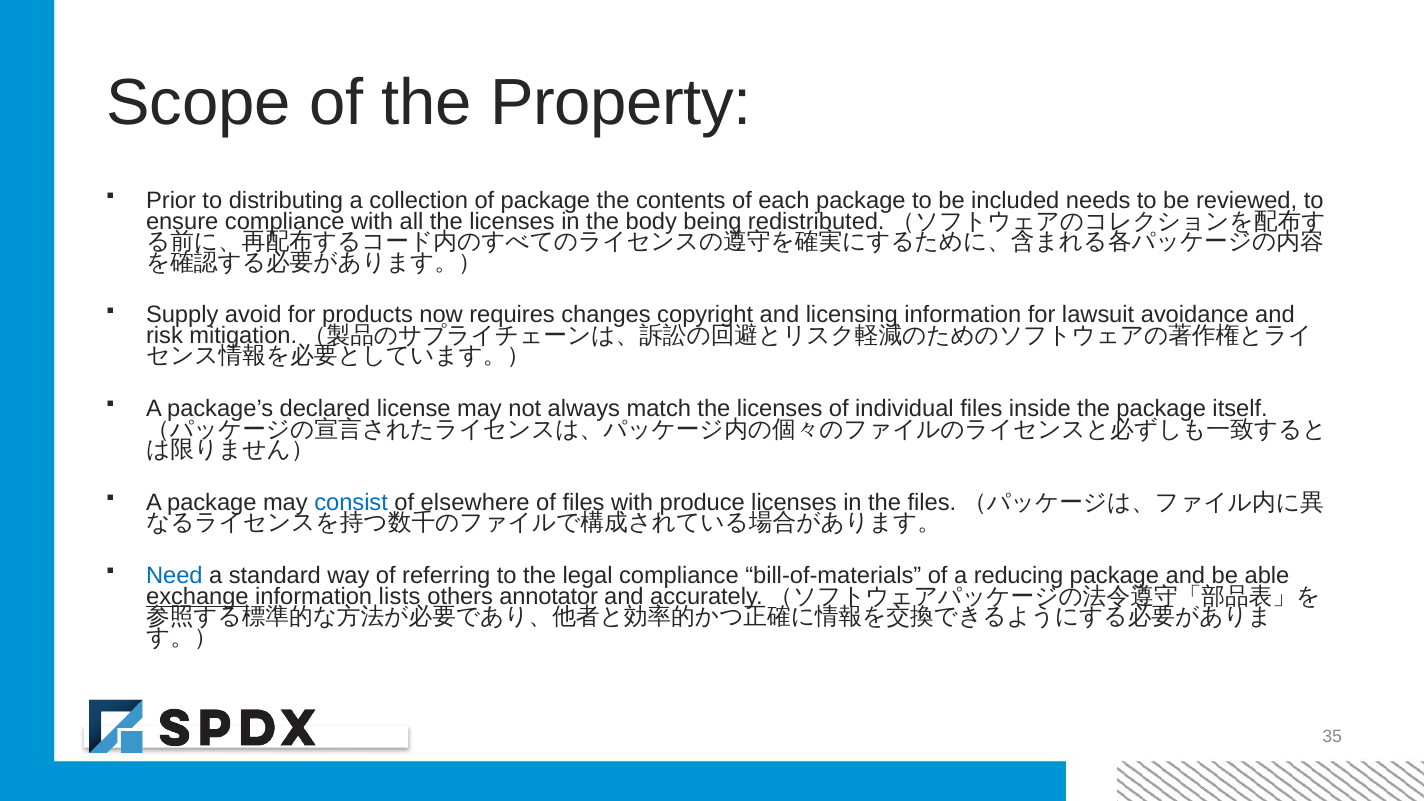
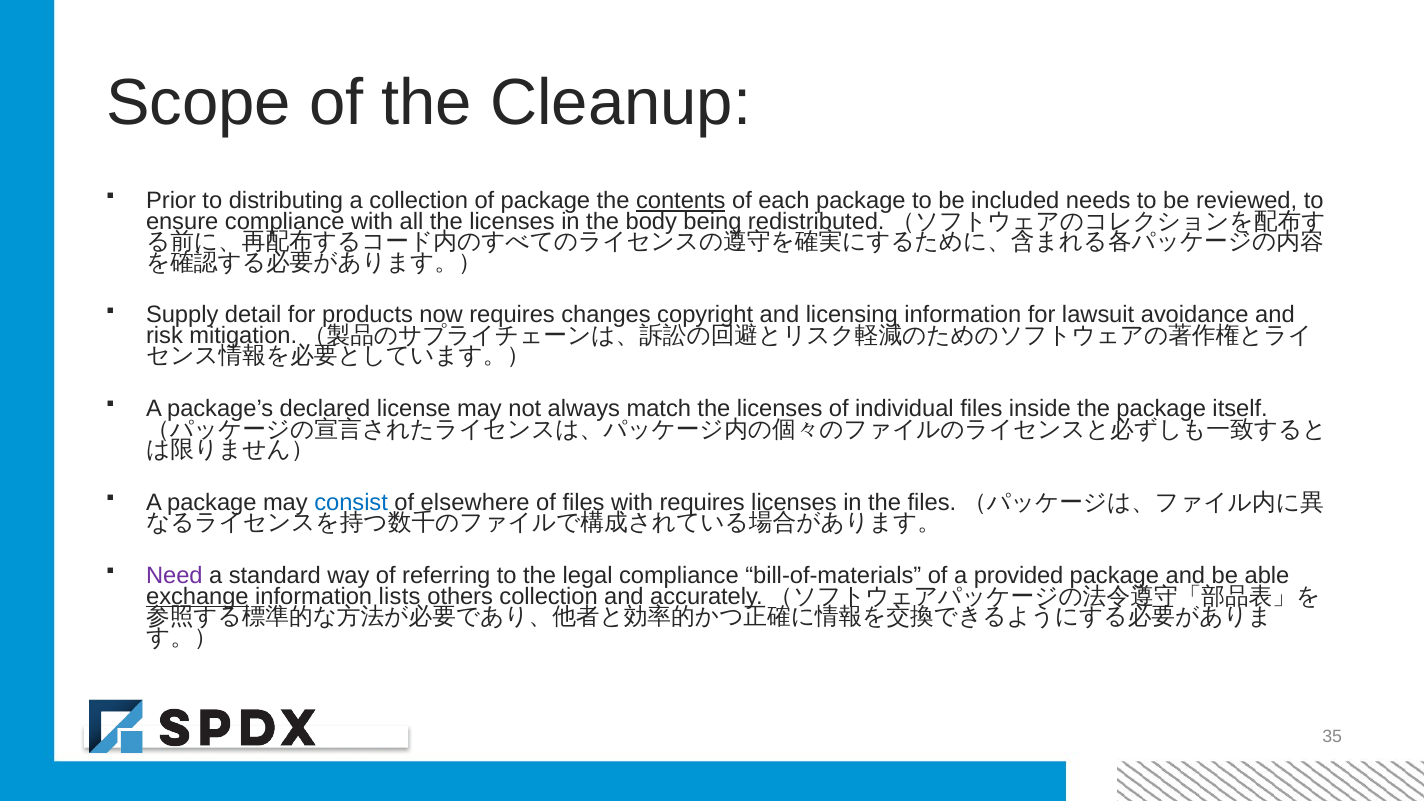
Property: Property -> Cleanup
contents underline: none -> present
avoid: avoid -> detail
with produce: produce -> requires
Need colour: blue -> purple
reducing: reducing -> provided
others annotator: annotator -> collection
